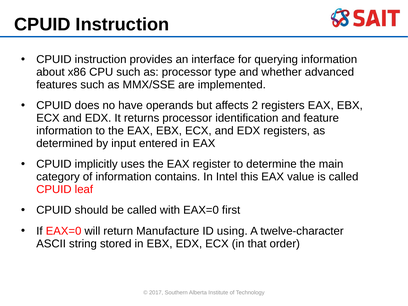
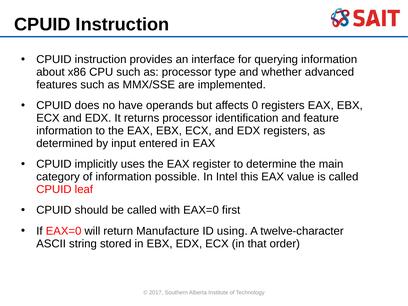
2: 2 -> 0
contains: contains -> possible
